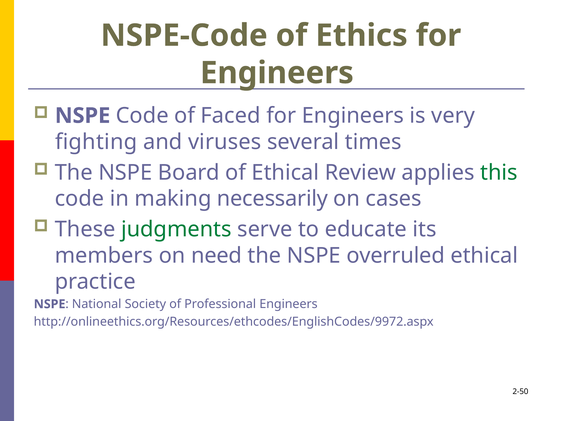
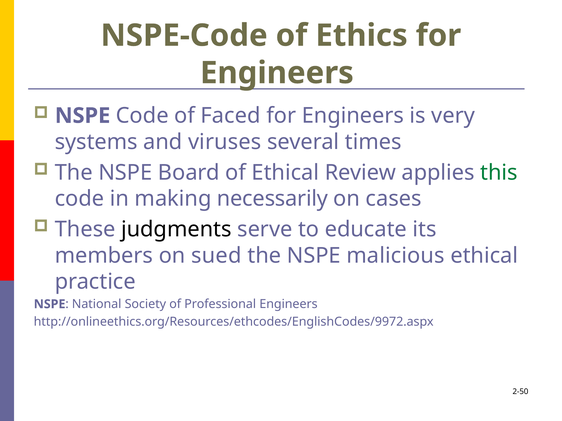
fighting: fighting -> systems
judgments colour: green -> black
need: need -> sued
overruled: overruled -> malicious
